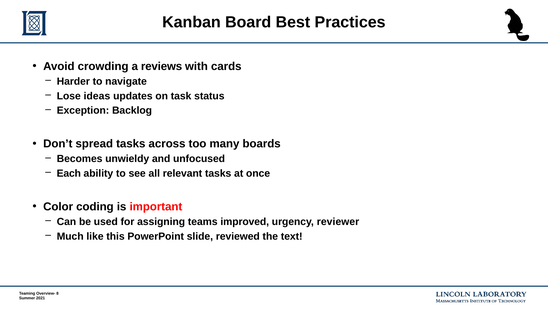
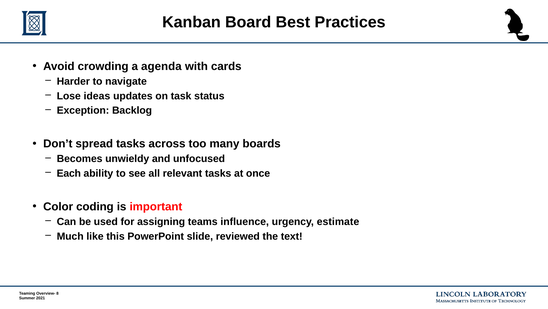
reviews: reviews -> agenda
improved: improved -> influence
reviewer: reviewer -> estimate
